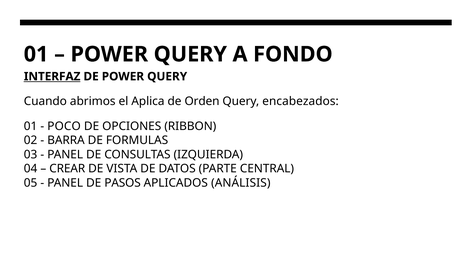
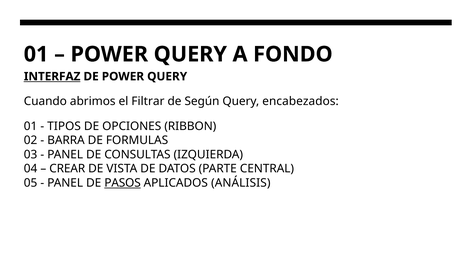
Aplica: Aplica -> Filtrar
Orden: Orden -> Según
POCO: POCO -> TIPOS
PASOS underline: none -> present
